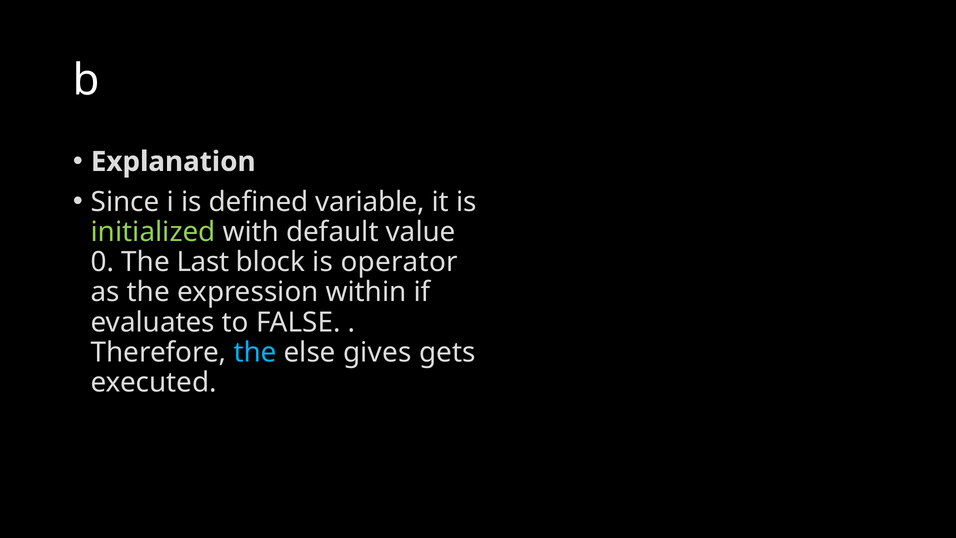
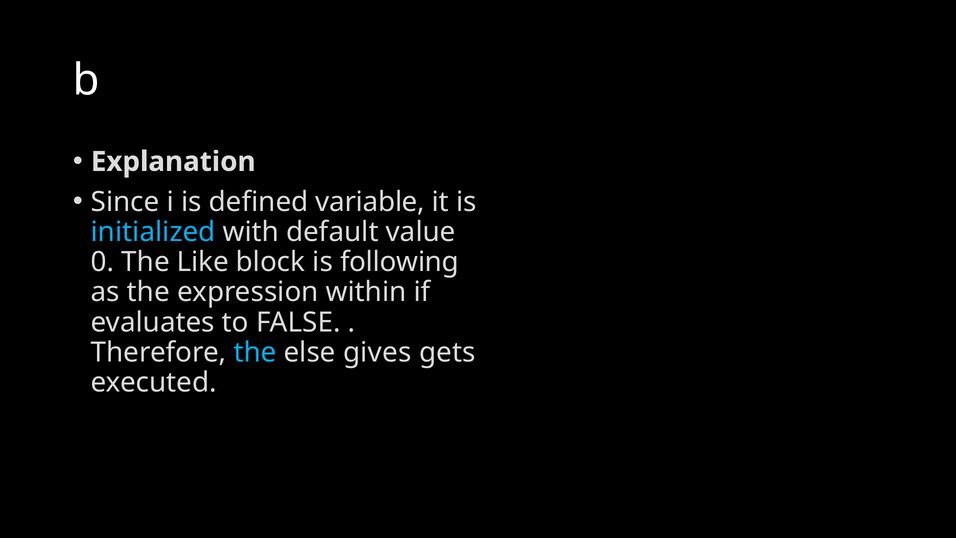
initialized colour: light green -> light blue
Last: Last -> Like
operator: operator -> following
